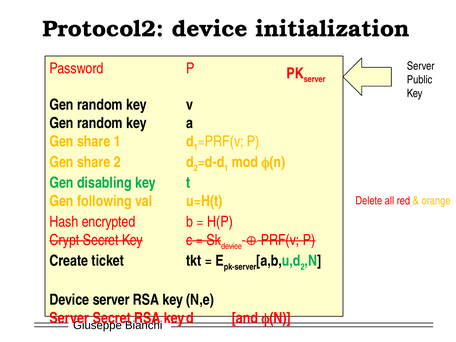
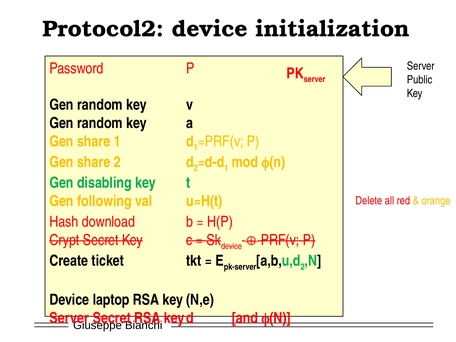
encrypted: encrypted -> download
Device server: server -> laptop
